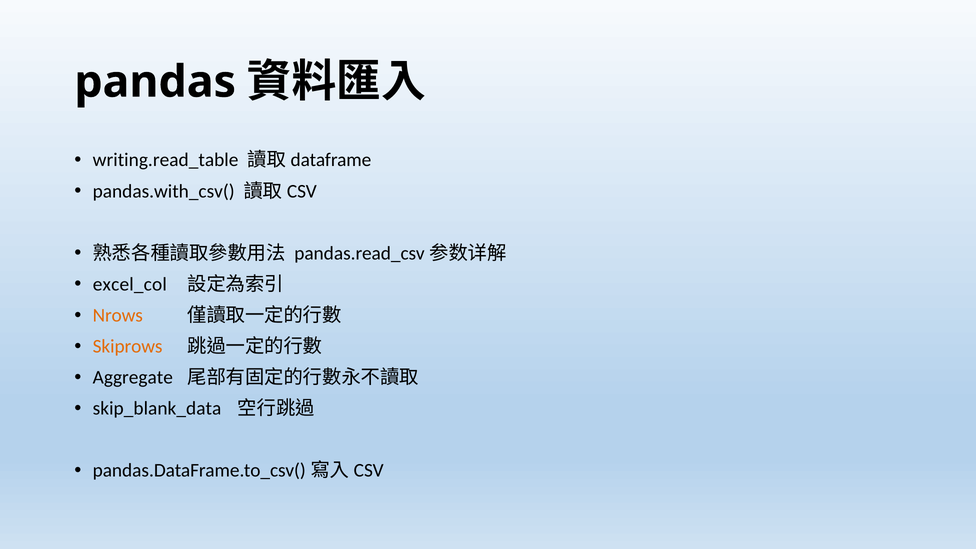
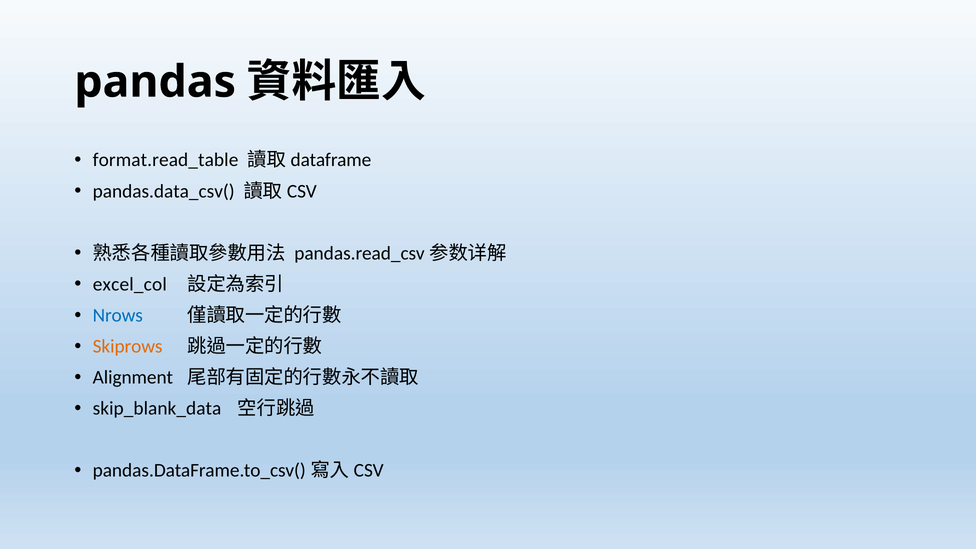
writing.read_table: writing.read_table -> format.read_table
pandas.with_csv(: pandas.with_csv( -> pandas.data_csv(
Nrows colour: orange -> blue
Aggregate: Aggregate -> Alignment
